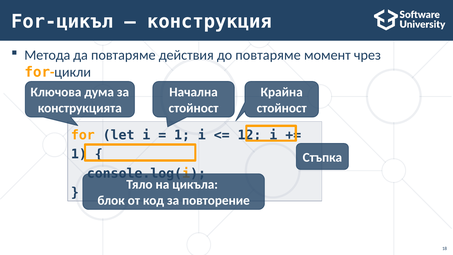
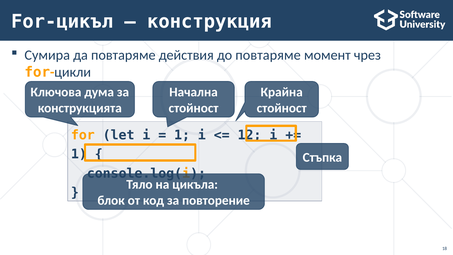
Метода: Метода -> Сумира
